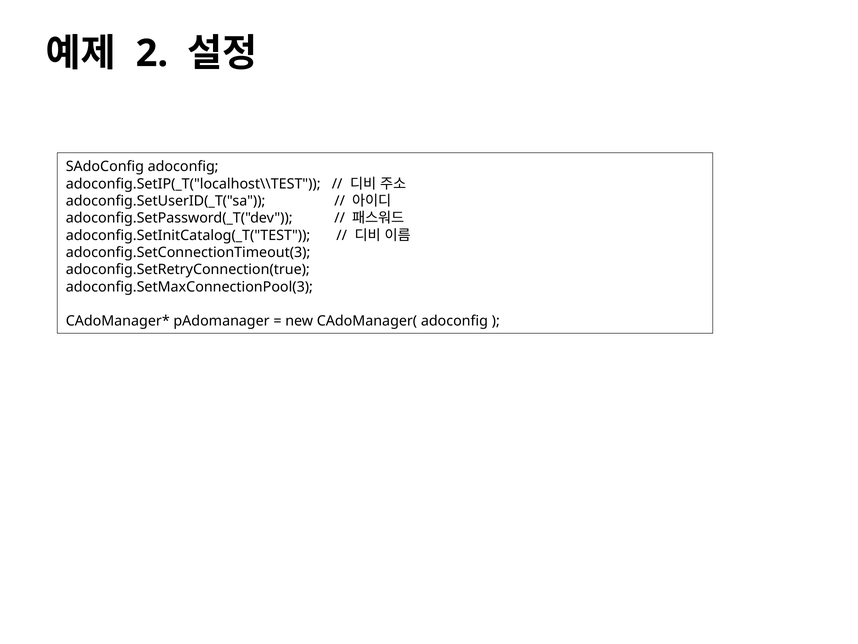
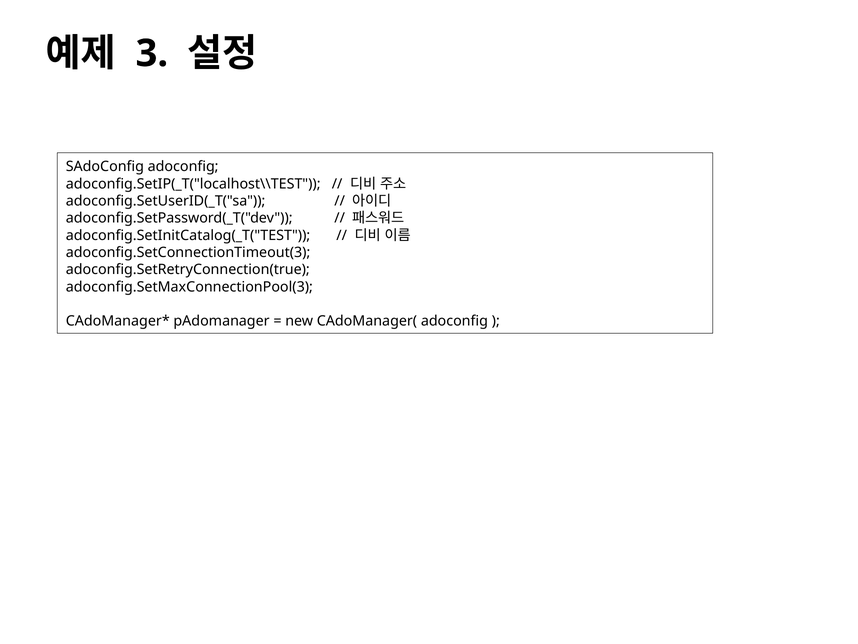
2: 2 -> 3
